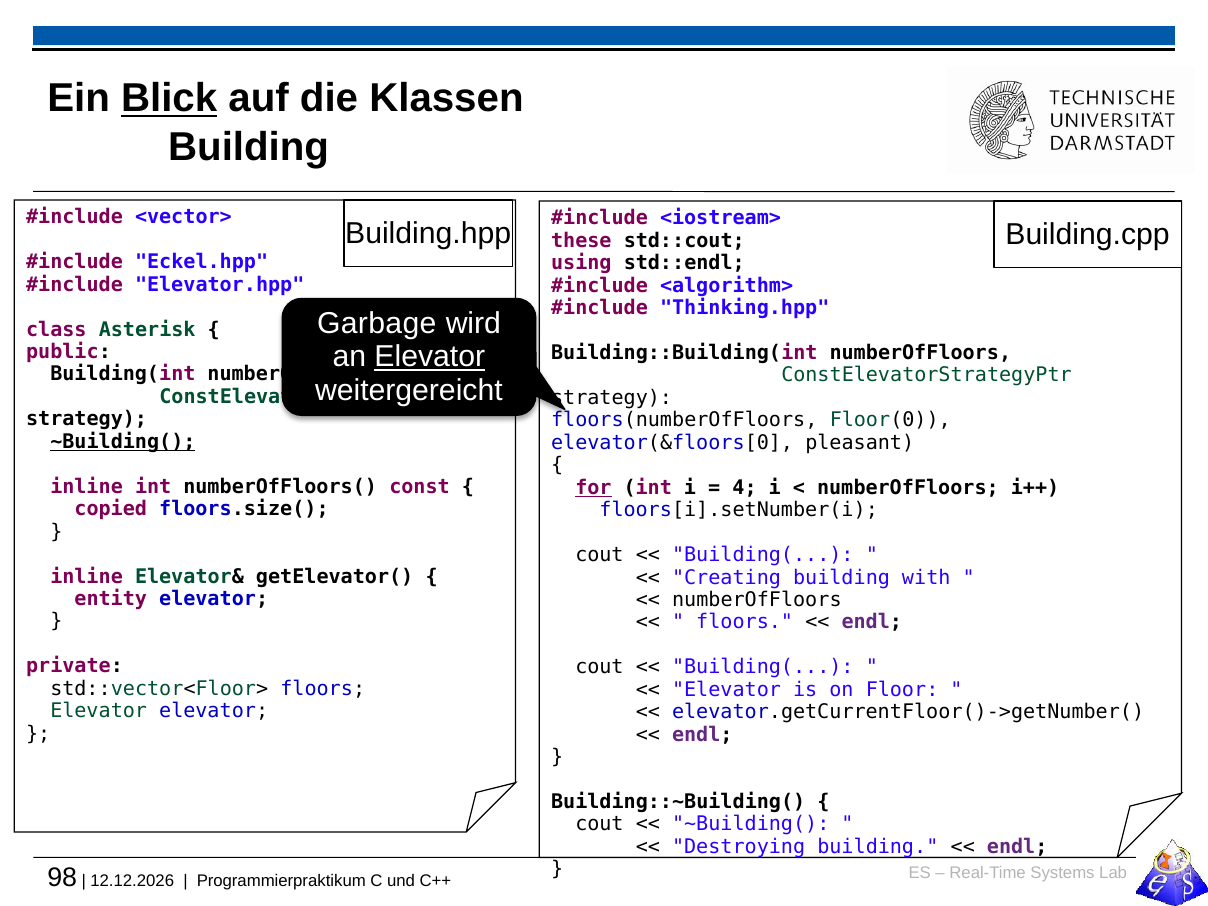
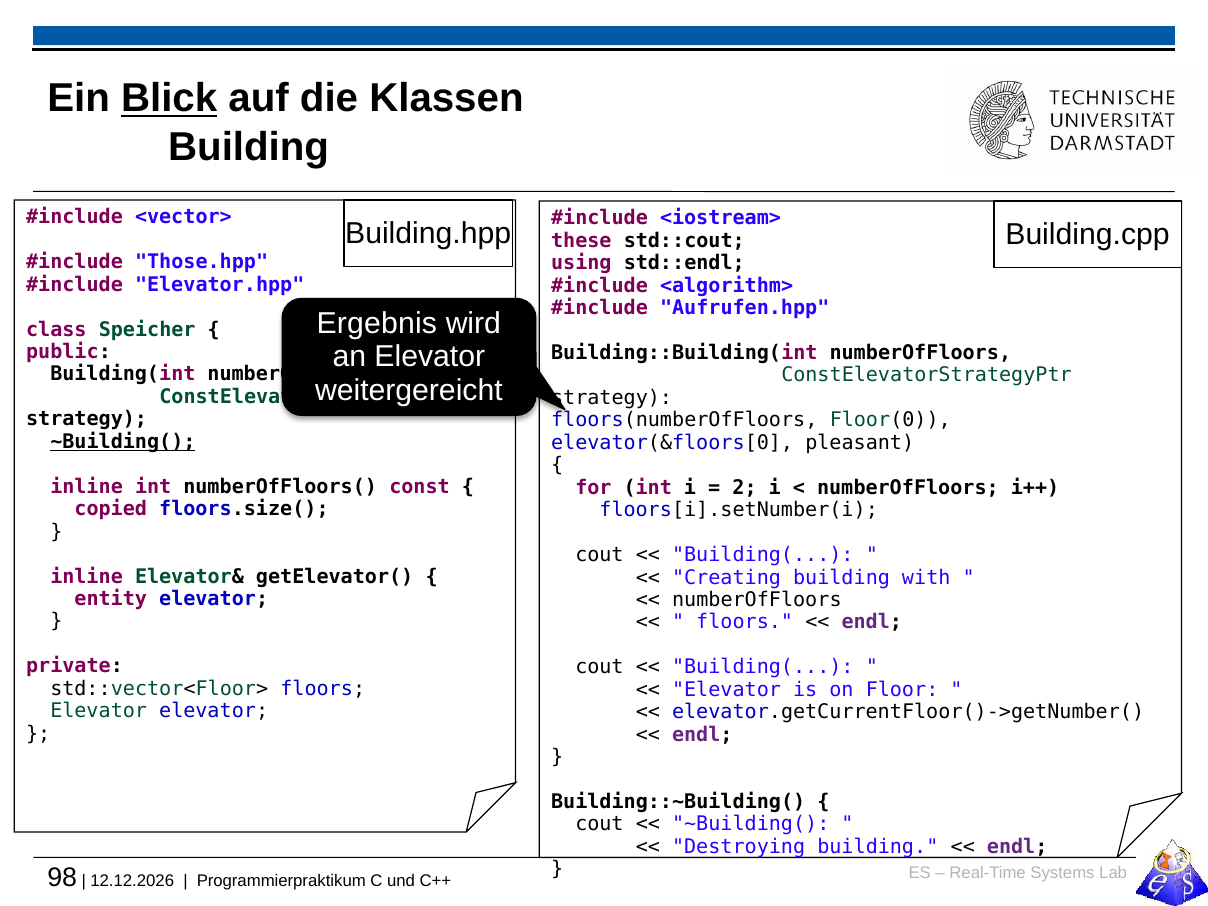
Eckel.hpp: Eckel.hpp -> Those.hpp
Thinking.hpp: Thinking.hpp -> Aufrufen.hpp
Garbage: Garbage -> Ergebnis
Asterisk: Asterisk -> Speicher
Elevator at (430, 357) underline: present -> none
for underline: present -> none
4: 4 -> 2
